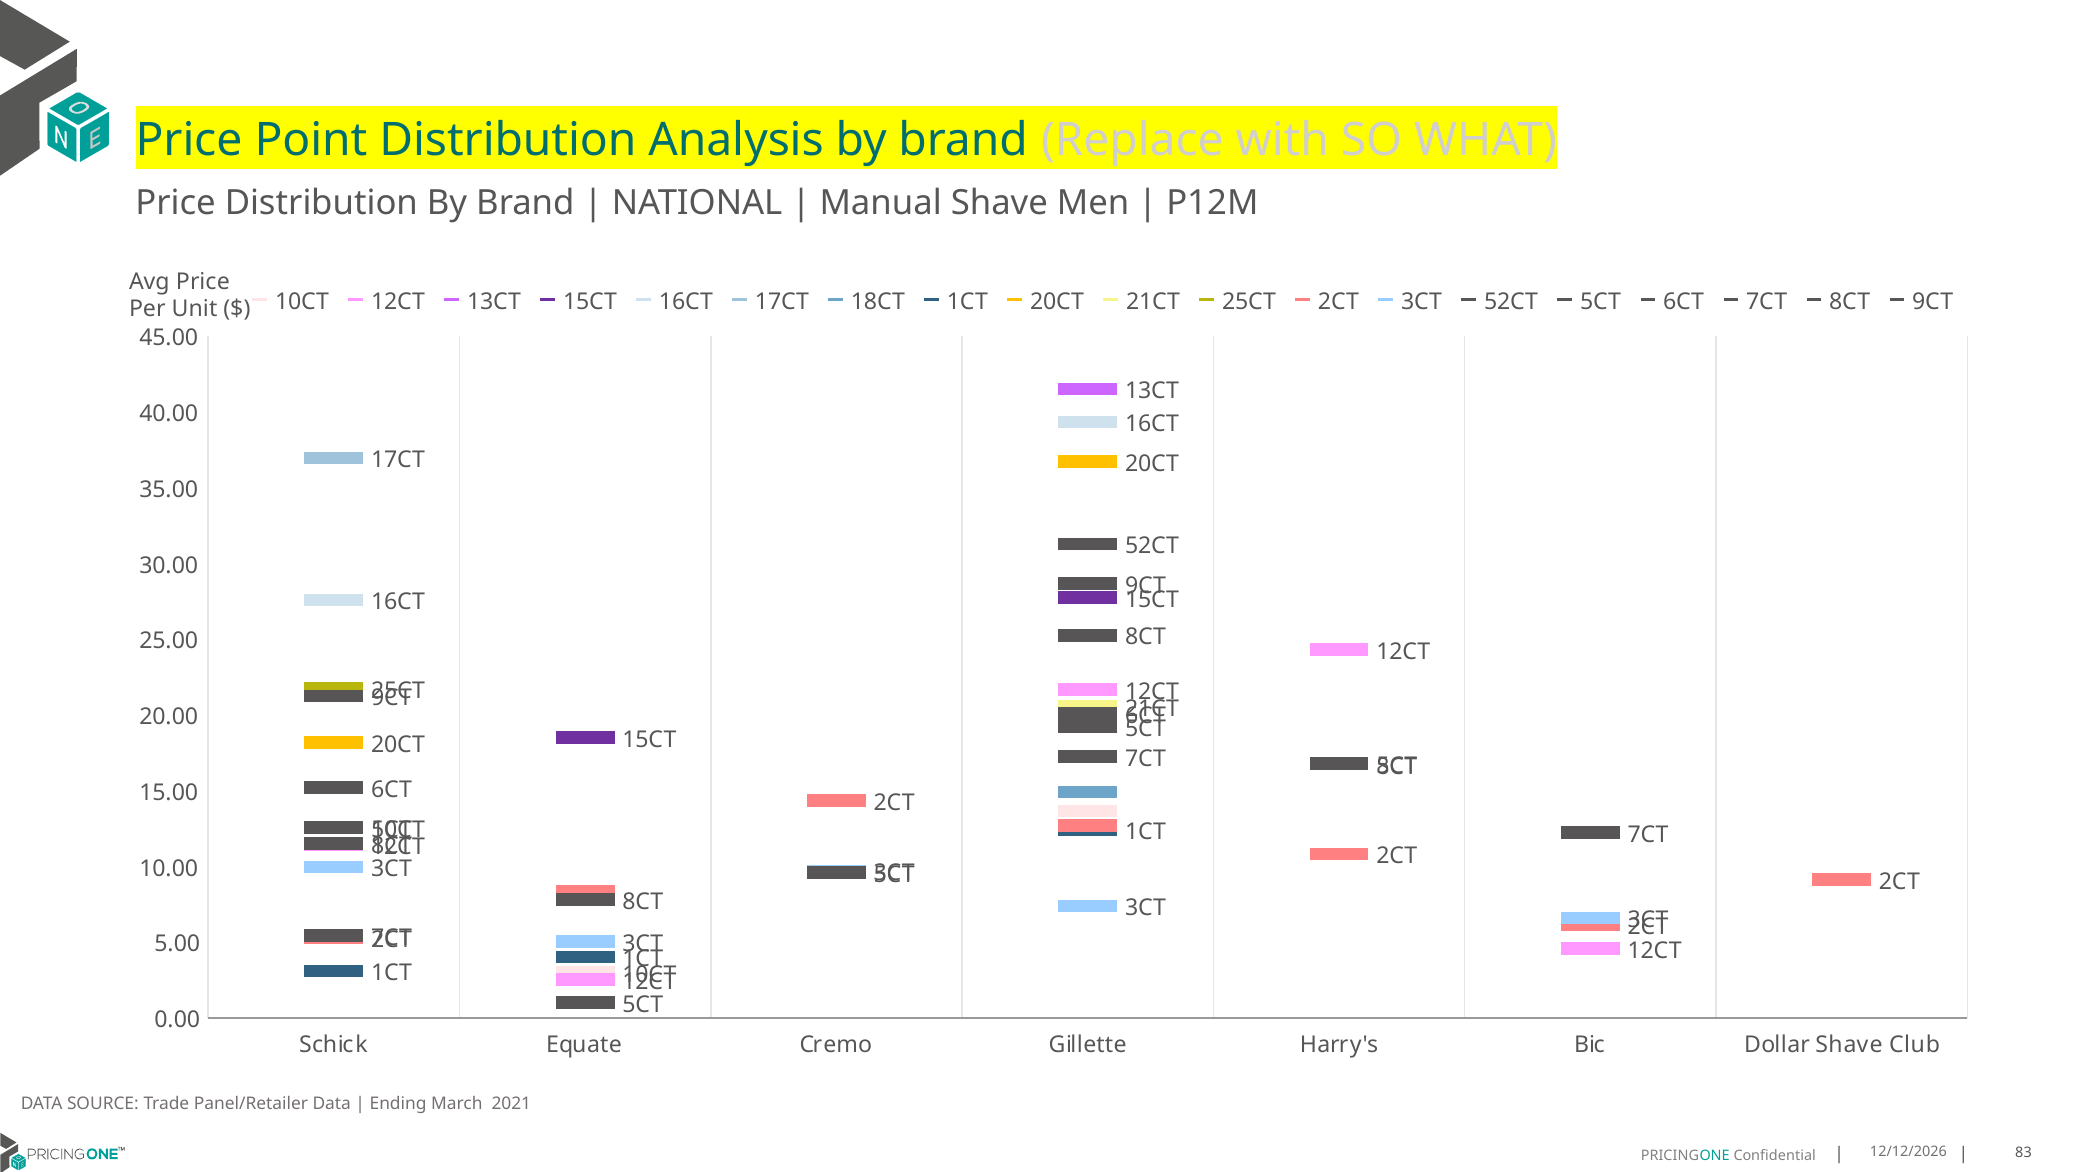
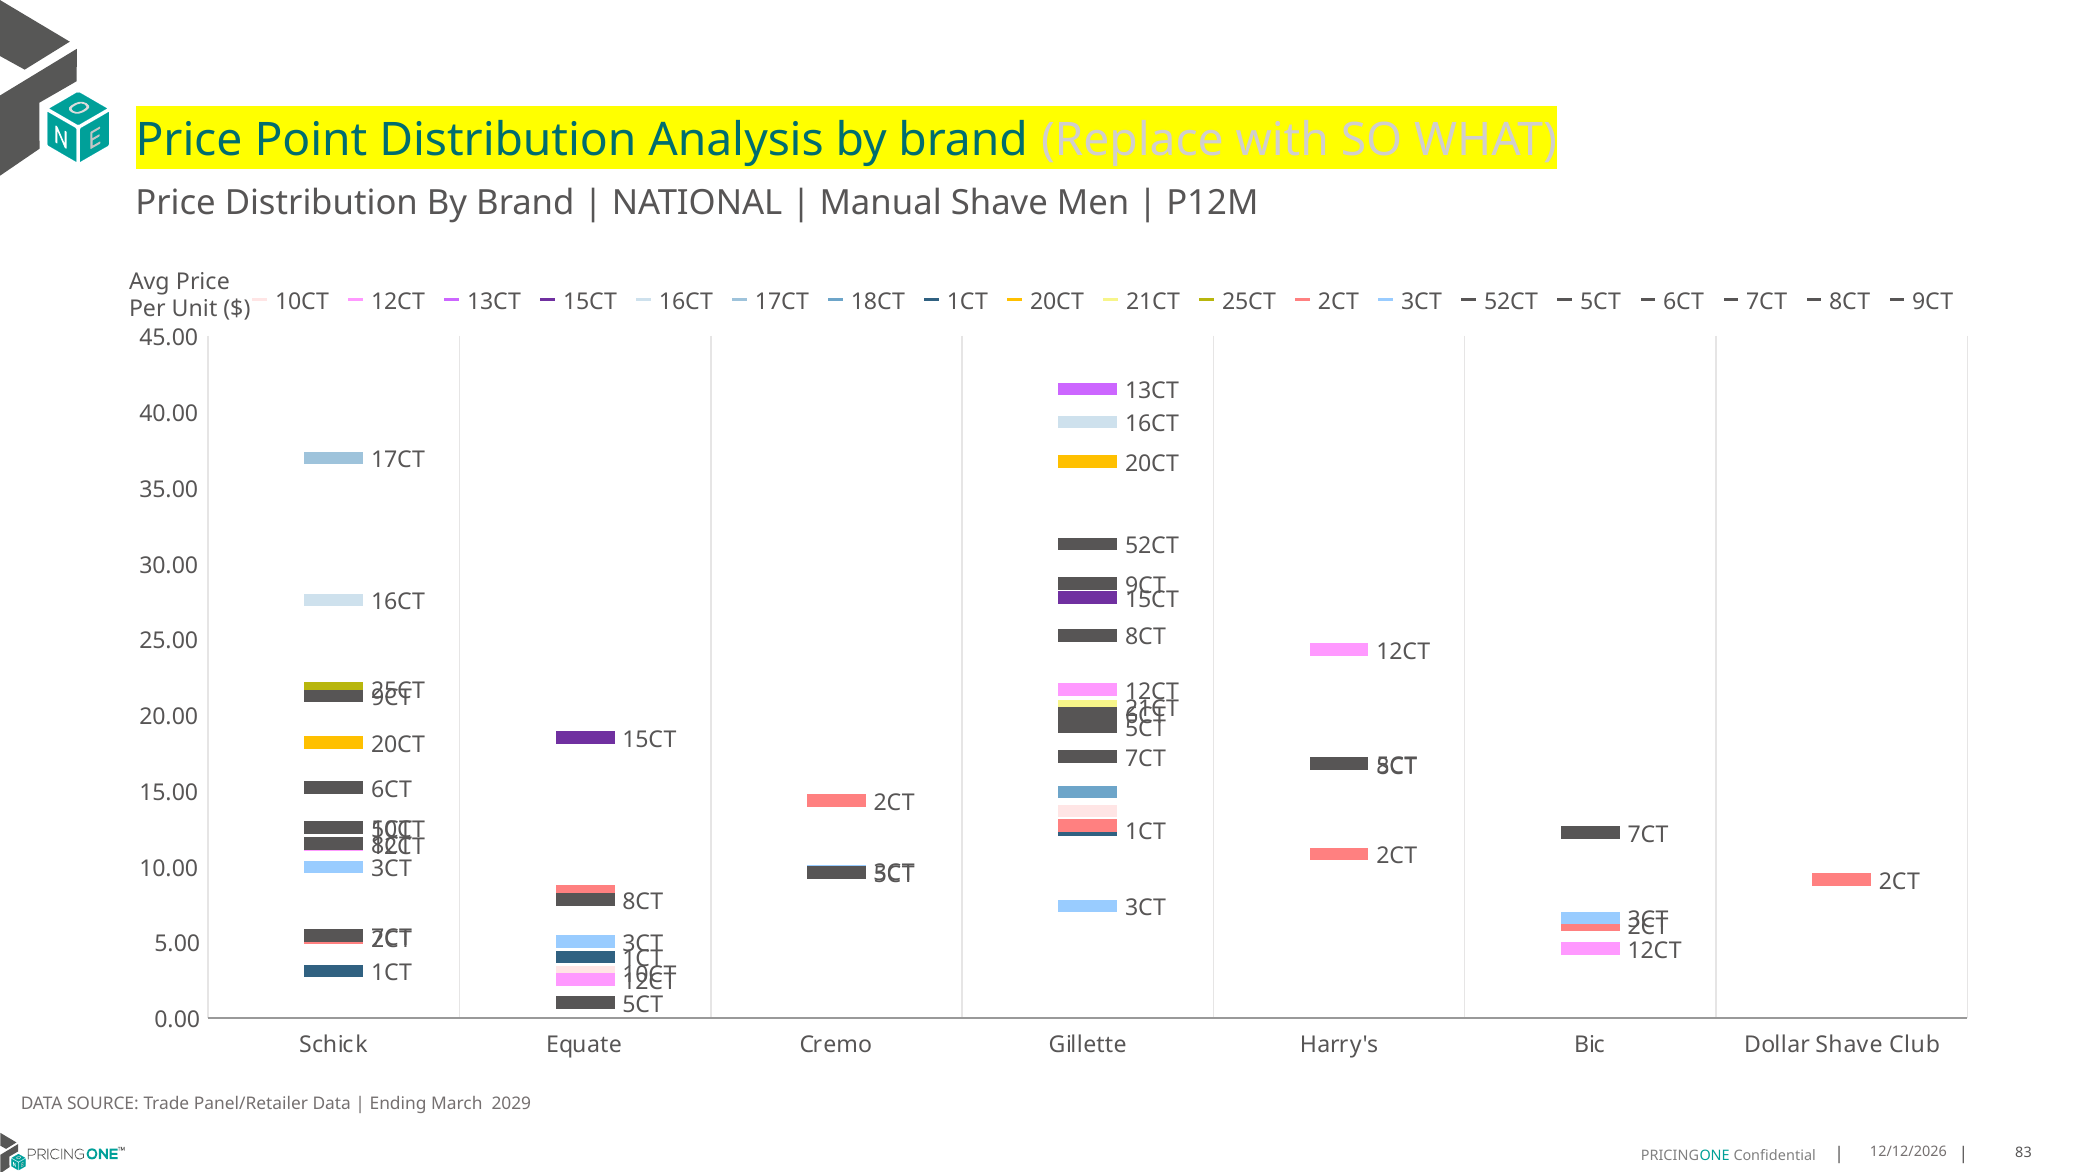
2021: 2021 -> 2029
